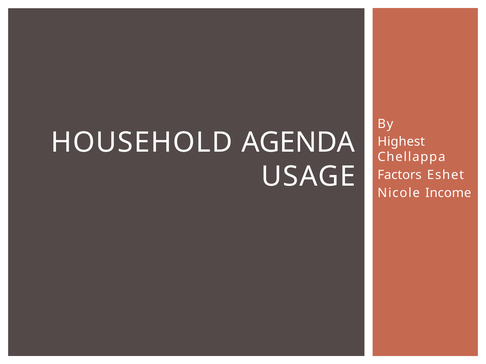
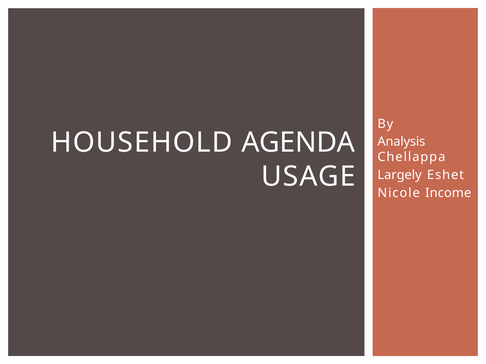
Highest: Highest -> Analysis
Factors: Factors -> Largely
